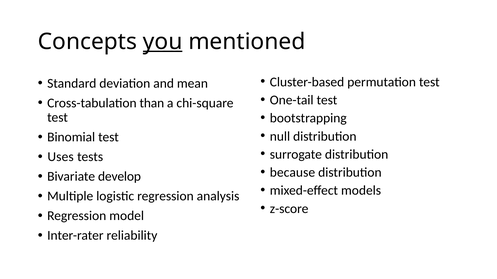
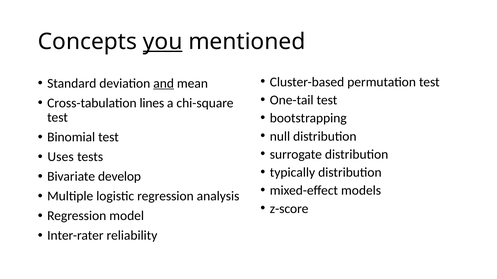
and underline: none -> present
than: than -> lines
because: because -> typically
